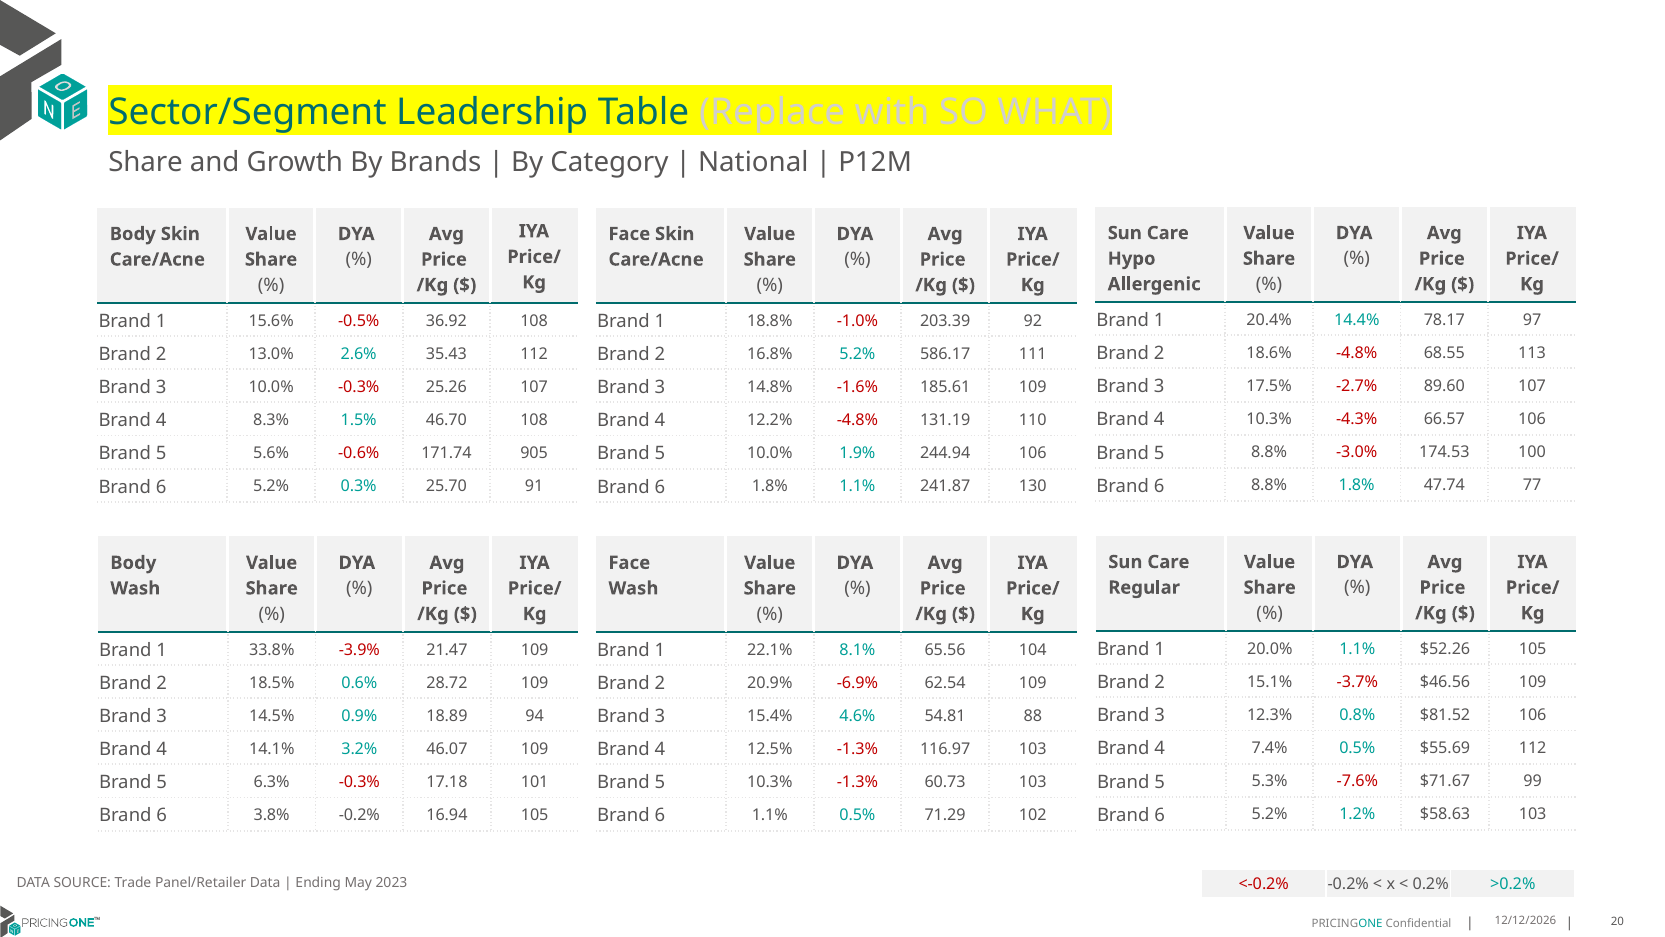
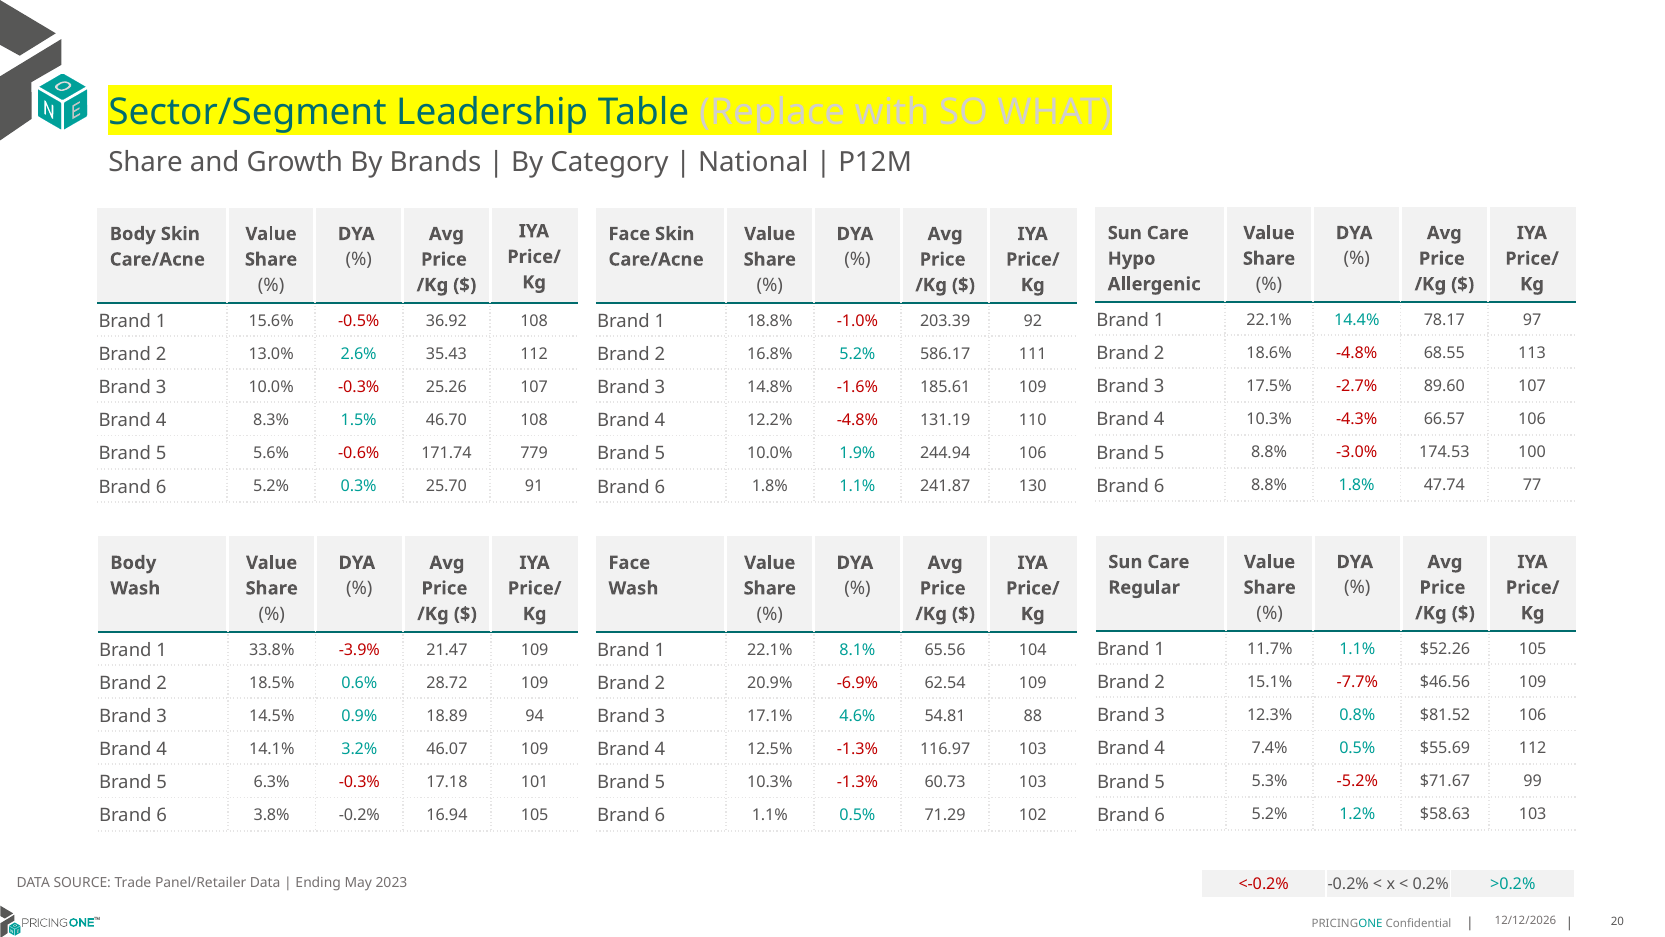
20.4% at (1269, 320): 20.4% -> 22.1%
905: 905 -> 779
20.0%: 20.0% -> 11.7%
-3.7%: -3.7% -> -7.7%
15.4%: 15.4% -> 17.1%
-7.6%: -7.6% -> -5.2%
